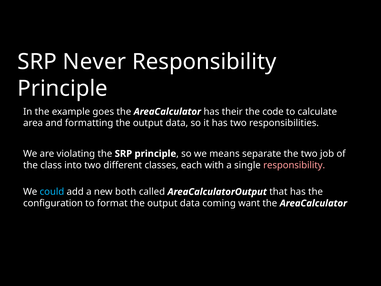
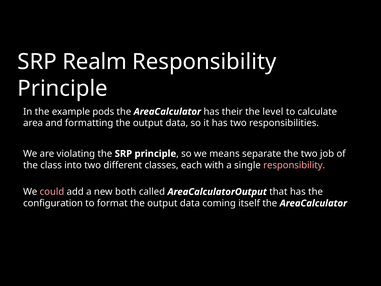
Never: Never -> Realm
goes: goes -> pods
code: code -> level
could colour: light blue -> pink
want: want -> itself
